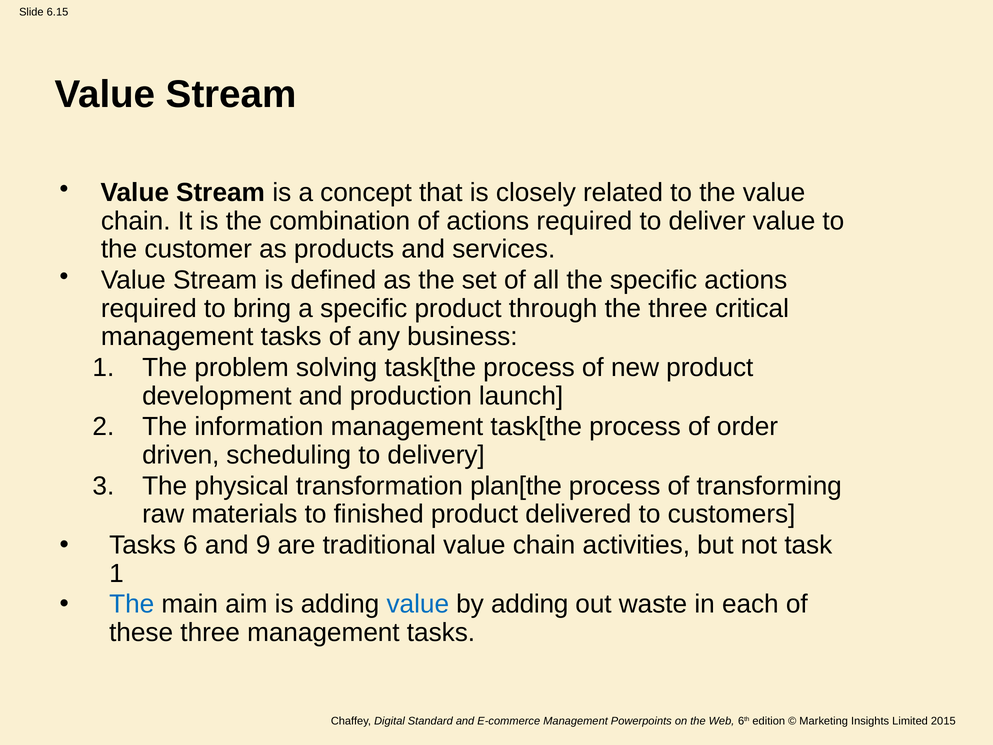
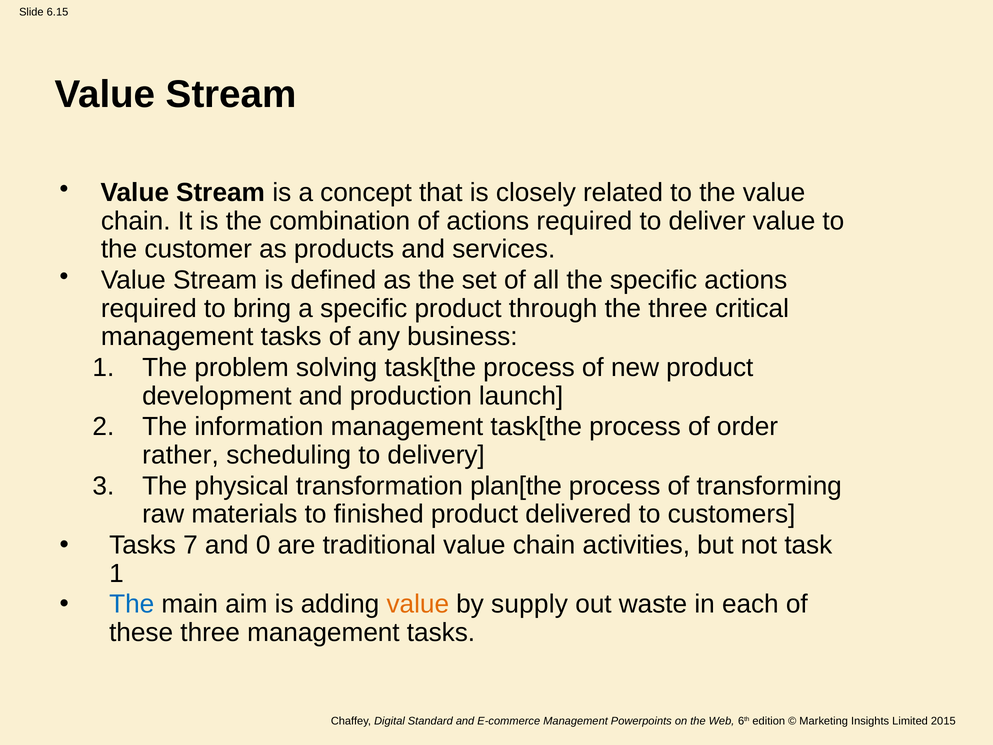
driven: driven -> rather
6: 6 -> 7
9: 9 -> 0
value at (418, 604) colour: blue -> orange
by adding: adding -> supply
